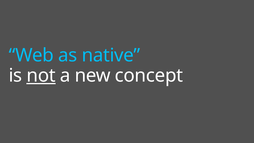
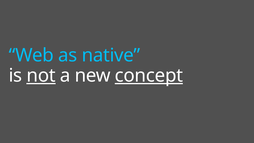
concept underline: none -> present
